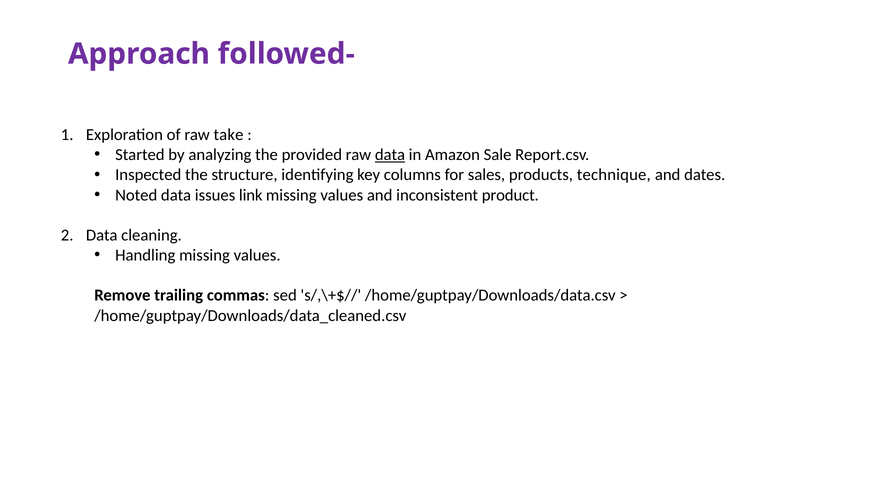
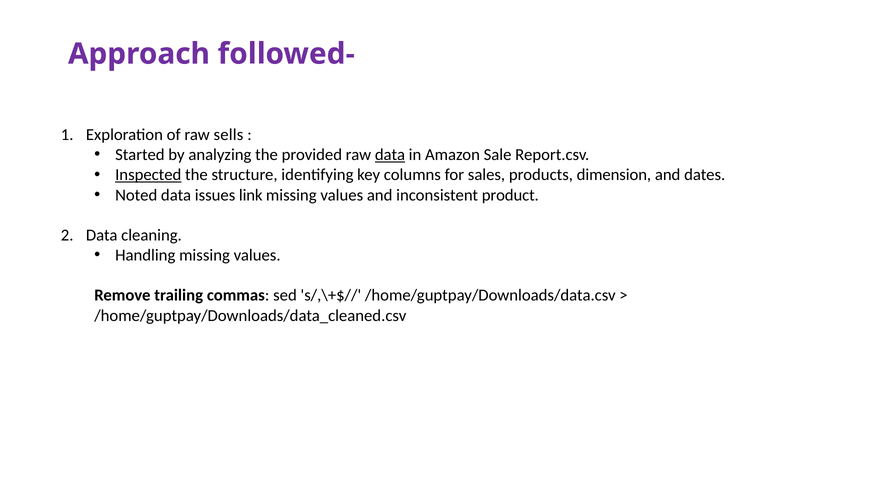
take: take -> sells
Inspected underline: none -> present
technique: technique -> dimension
